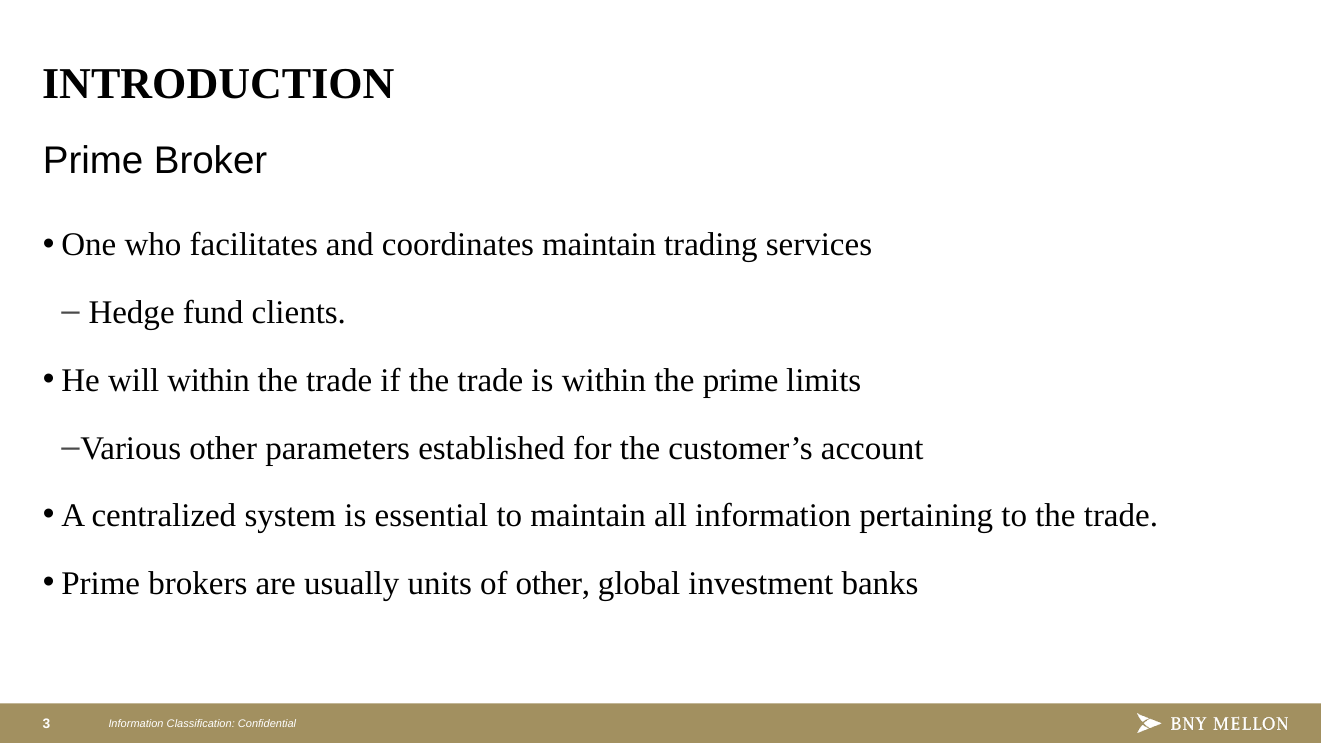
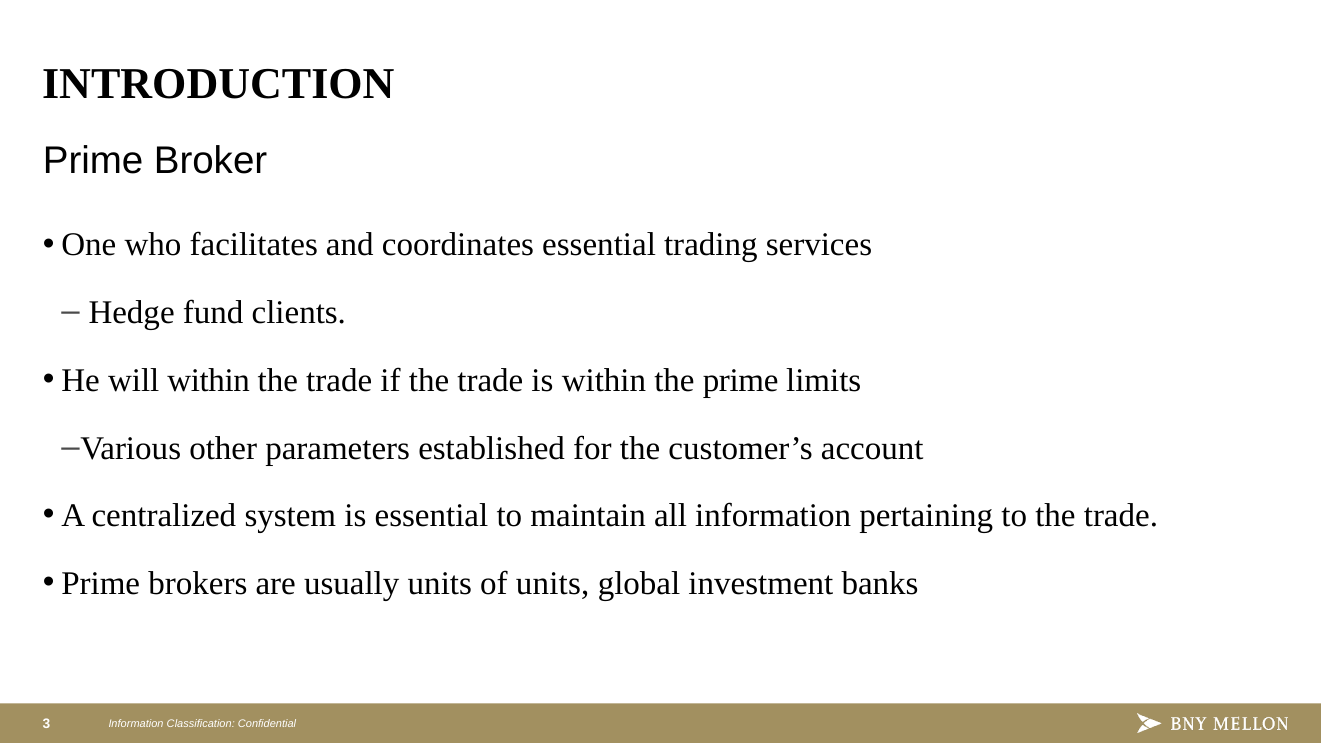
coordinates maintain: maintain -> essential
of other: other -> units
